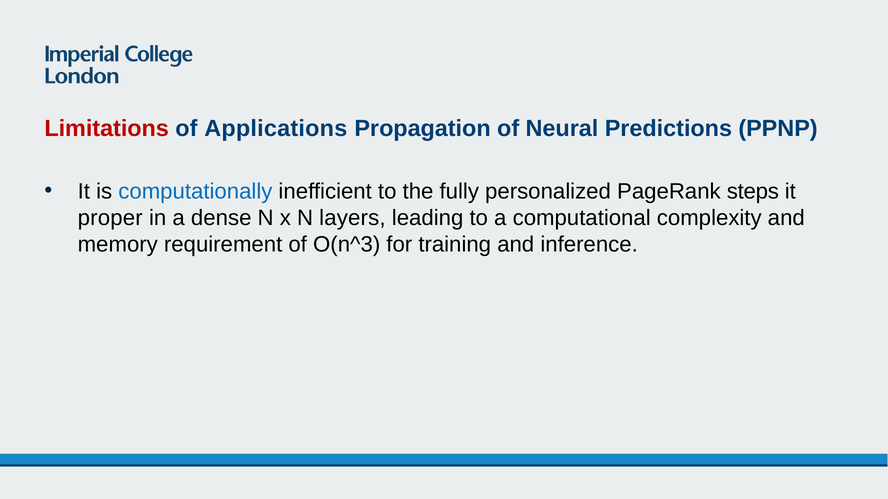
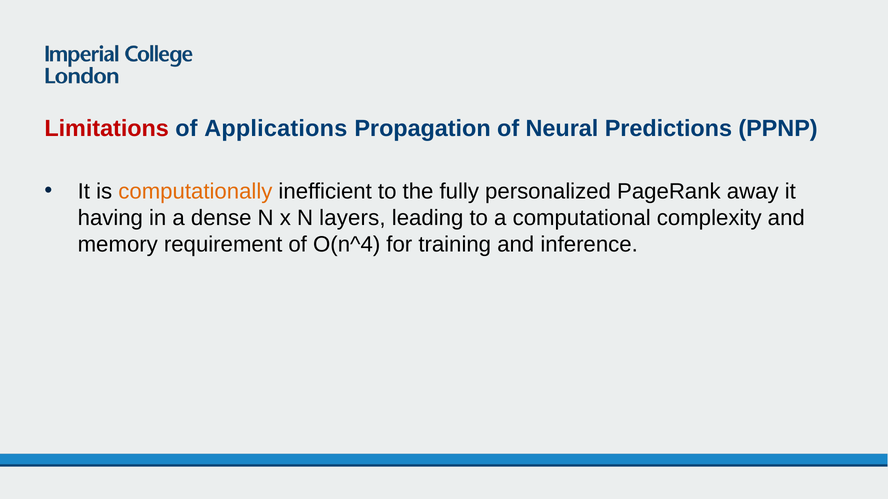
computationally colour: blue -> orange
steps: steps -> away
proper: proper -> having
O(n^3: O(n^3 -> O(n^4
